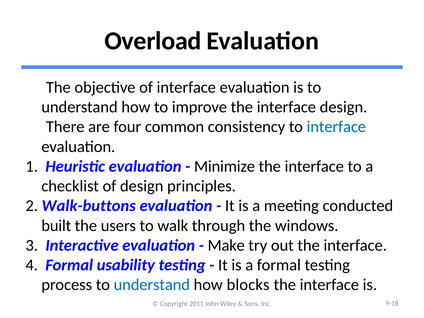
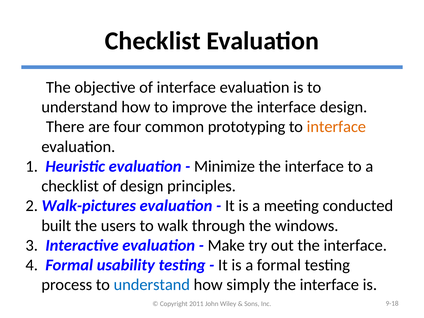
Overload at (153, 41): Overload -> Checklist
consistency: consistency -> prototyping
interface at (336, 127) colour: blue -> orange
Walk-buttons: Walk-buttons -> Walk-pictures
blocks: blocks -> simply
